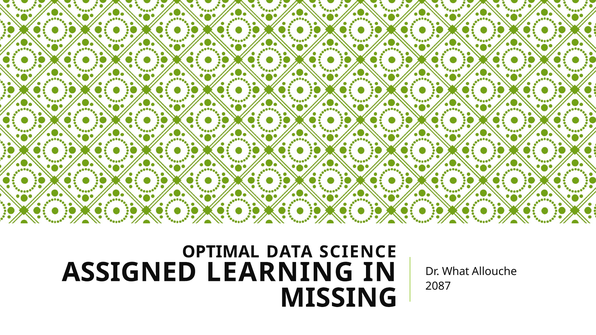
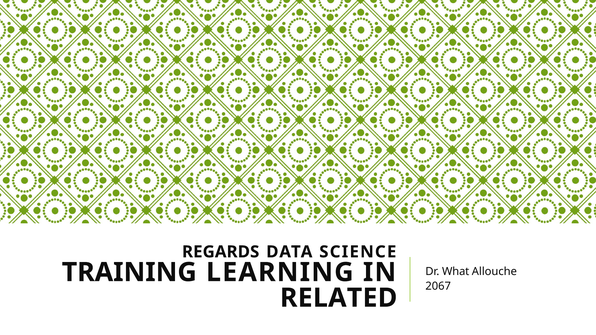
OPTIMAL: OPTIMAL -> REGARDS
ASSIGNED: ASSIGNED -> TRAINING
2087: 2087 -> 2067
MISSING: MISSING -> RELATED
